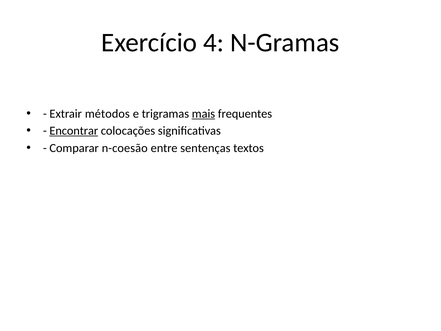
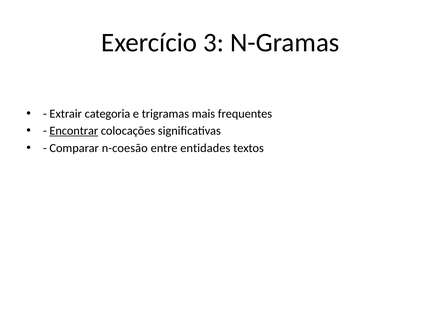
4: 4 -> 3
métodos: métodos -> categoria
mais underline: present -> none
sentenças: sentenças -> entidades
